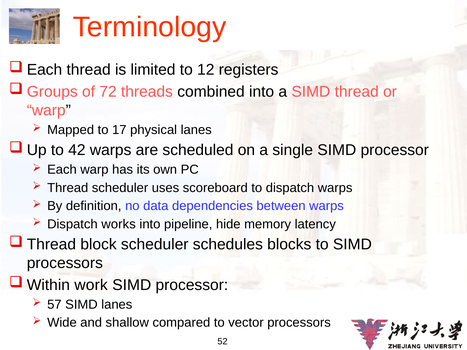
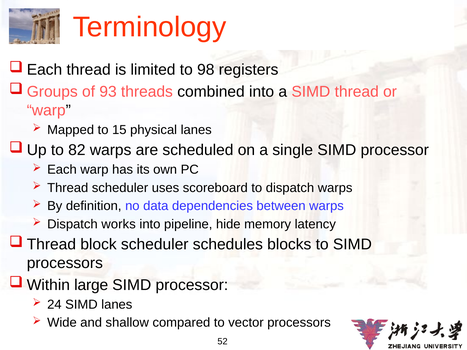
12: 12 -> 98
72: 72 -> 93
17: 17 -> 15
42: 42 -> 82
work: work -> large
57: 57 -> 24
